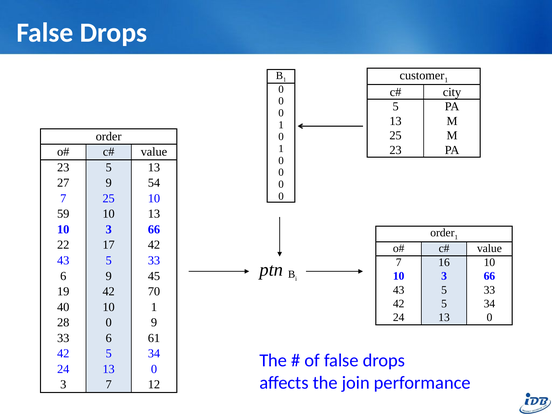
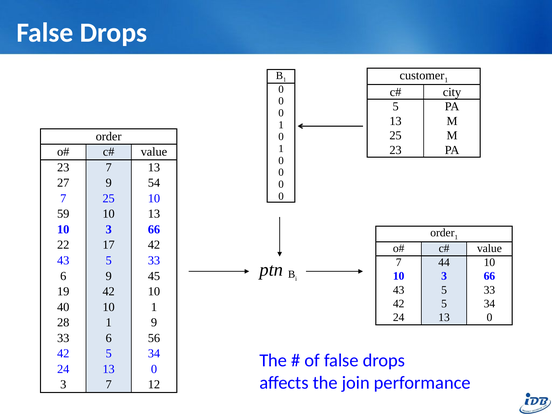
23 5: 5 -> 7
16: 16 -> 44
42 70: 70 -> 10
28 0: 0 -> 1
61: 61 -> 56
